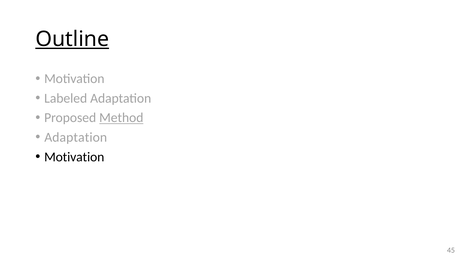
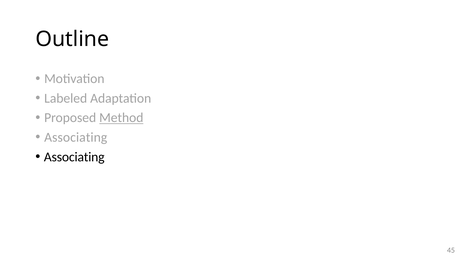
Outline underline: present -> none
Adaptation at (76, 137): Adaptation -> Associating
Motivation at (74, 157): Motivation -> Associating
